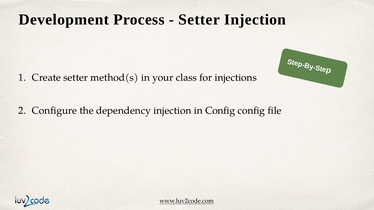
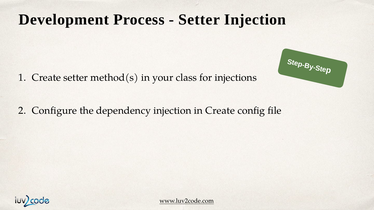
in Config: Config -> Create
